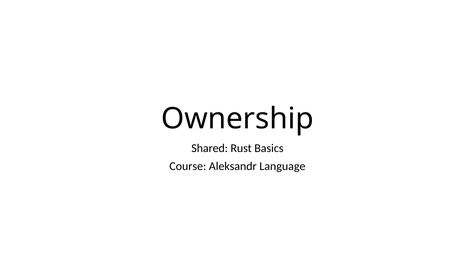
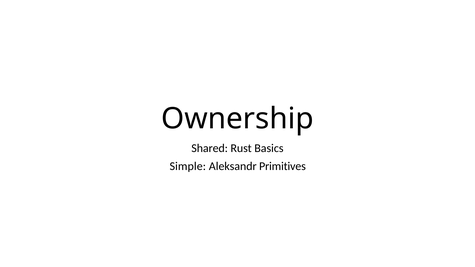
Course: Course -> Simple
Language: Language -> Primitives
